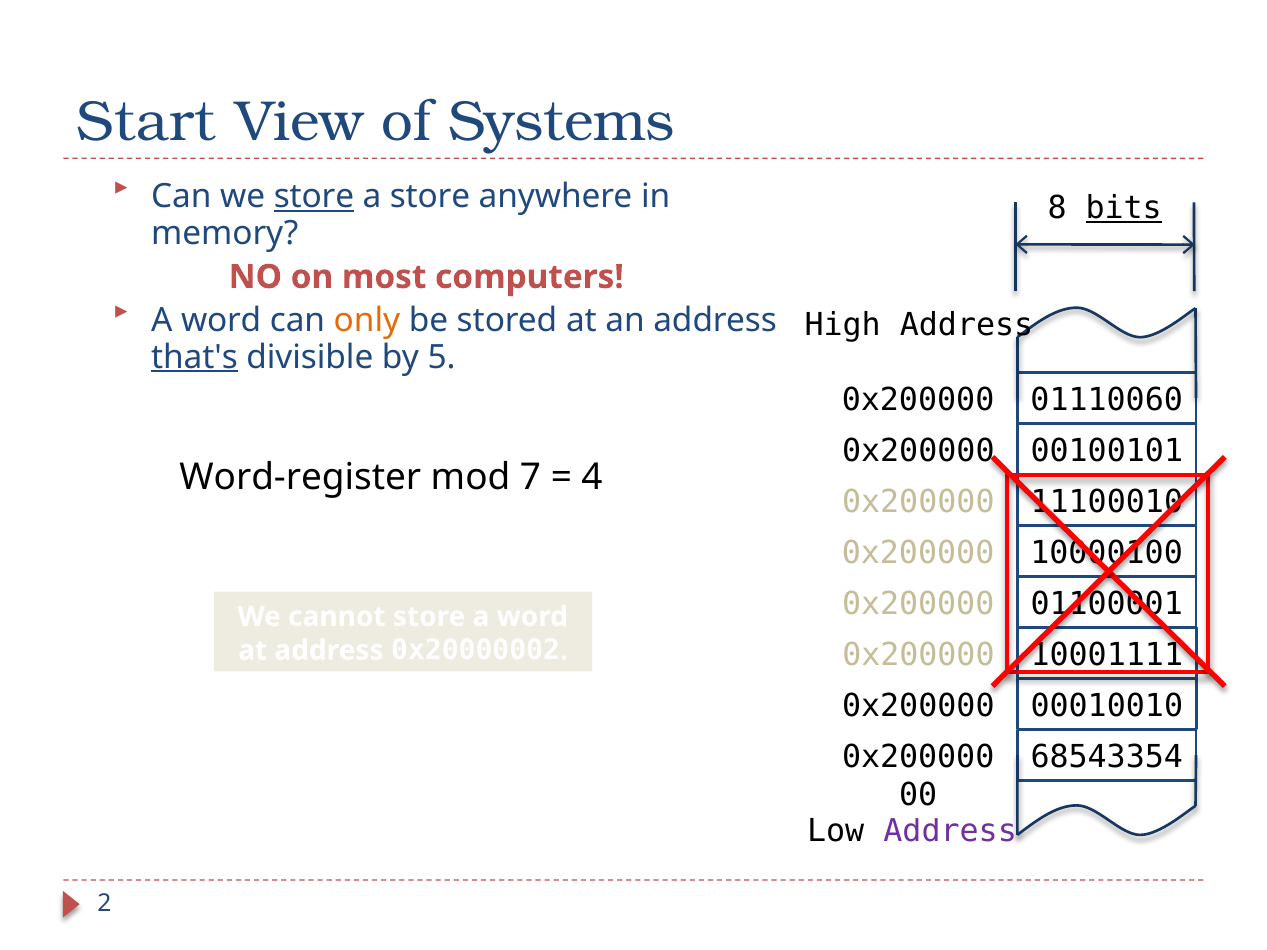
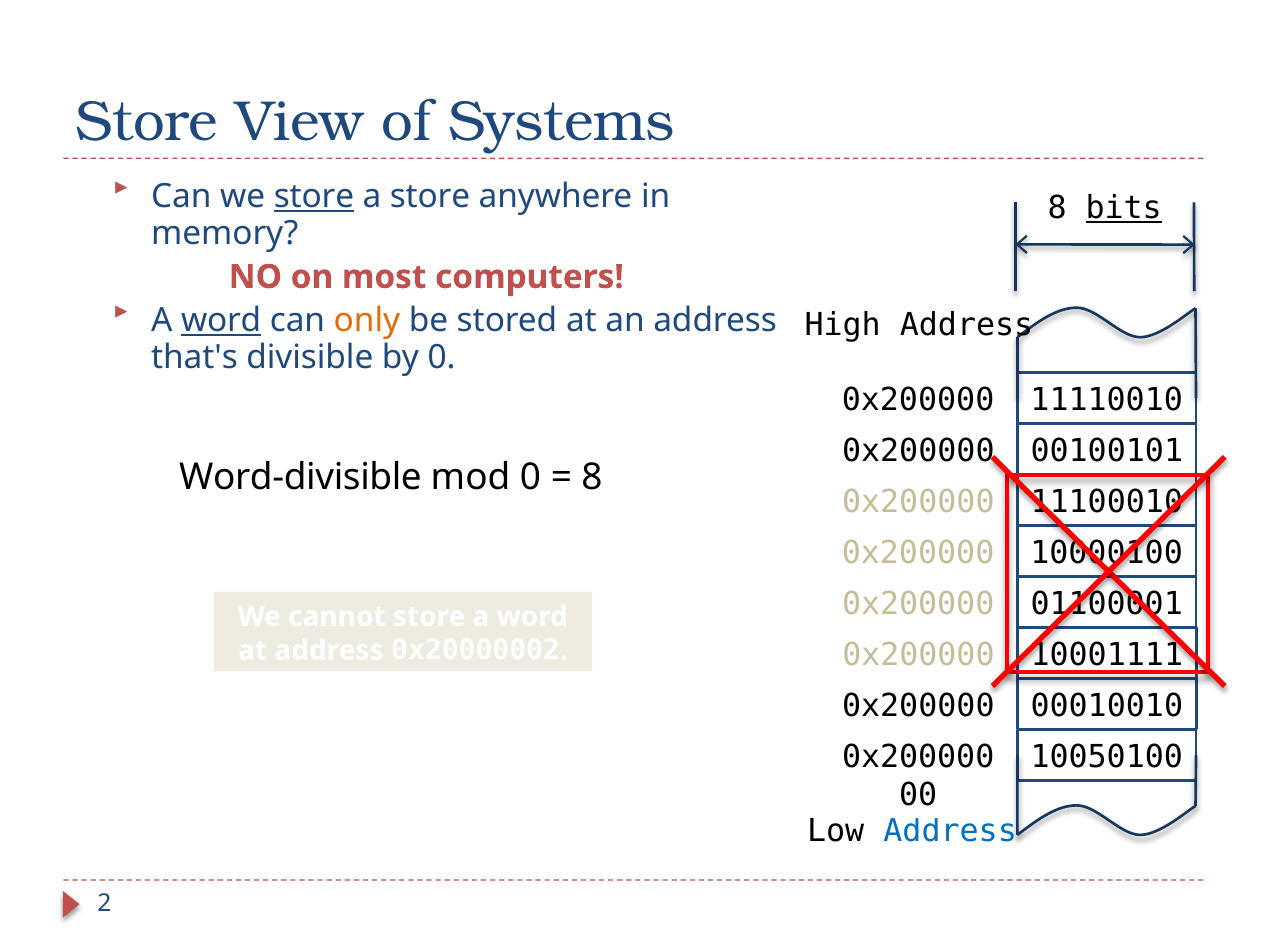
Start at (147, 122): Start -> Store
word at (221, 321) underline: none -> present
that's underline: present -> none
by 5: 5 -> 0
01110060: 01110060 -> 11110010
Word-register: Word-register -> Word-divisible
mod 7: 7 -> 0
4 at (592, 477): 4 -> 8
68543354: 68543354 -> 10050100
Address at (950, 831) colour: purple -> blue
